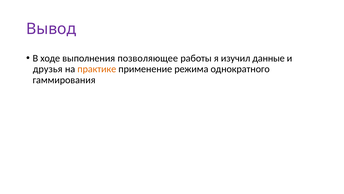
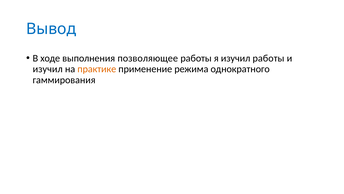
Вывод colour: purple -> blue
изучил данные: данные -> работы
друзья at (48, 69): друзья -> изучил
